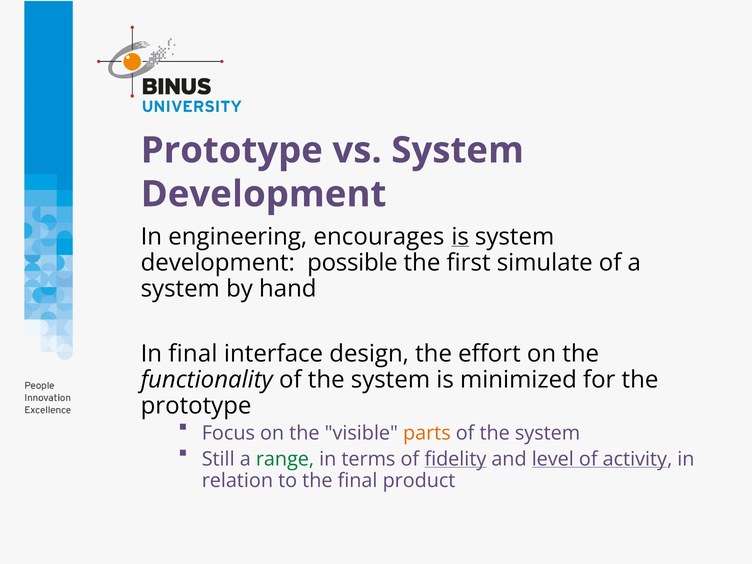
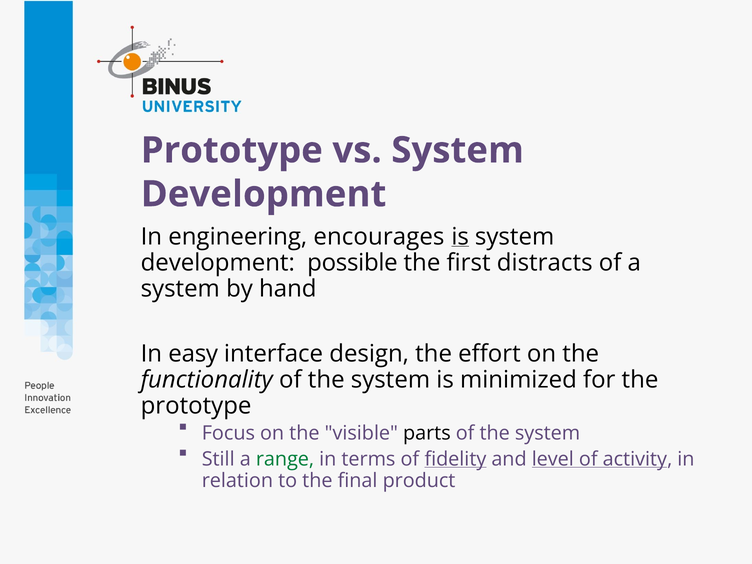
simulate: simulate -> distracts
In final: final -> easy
parts colour: orange -> black
